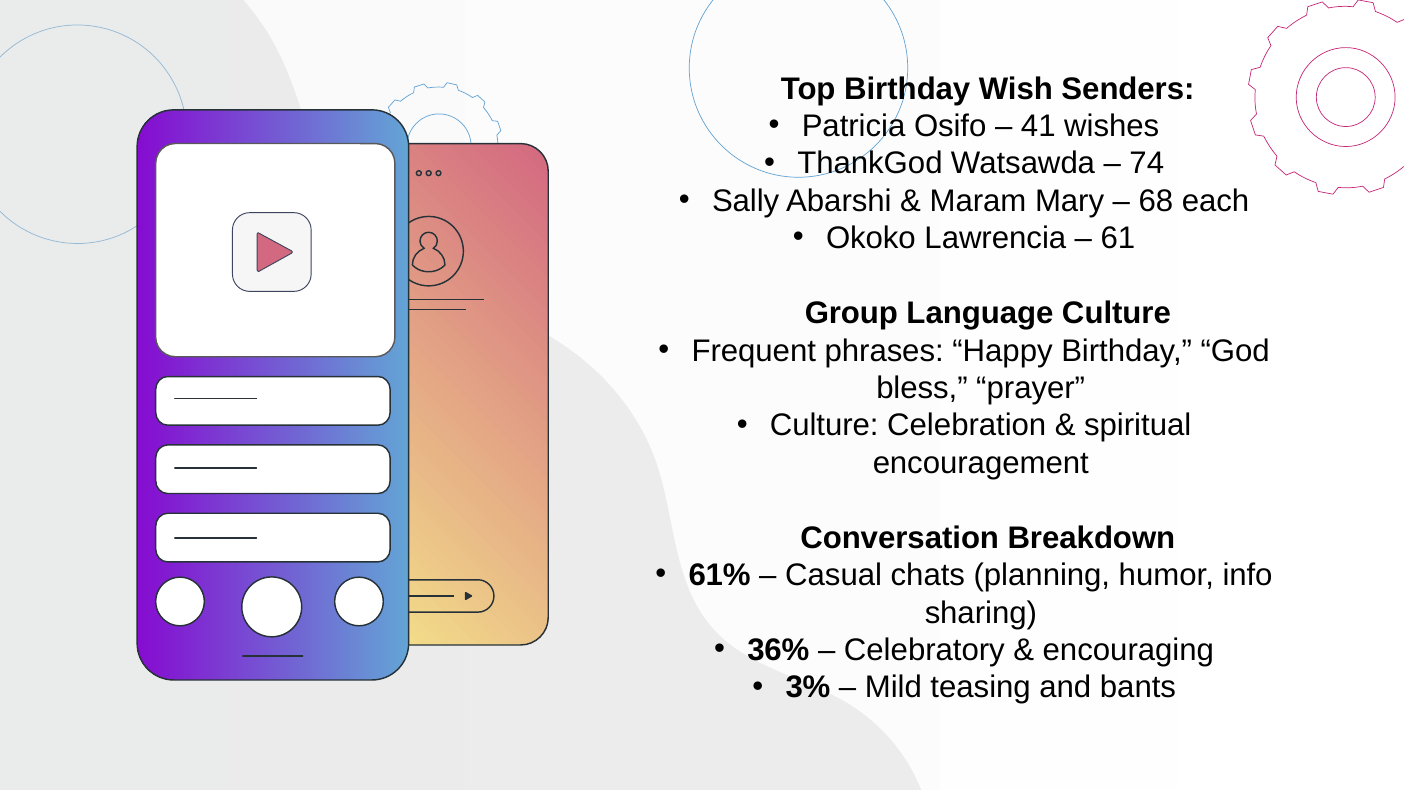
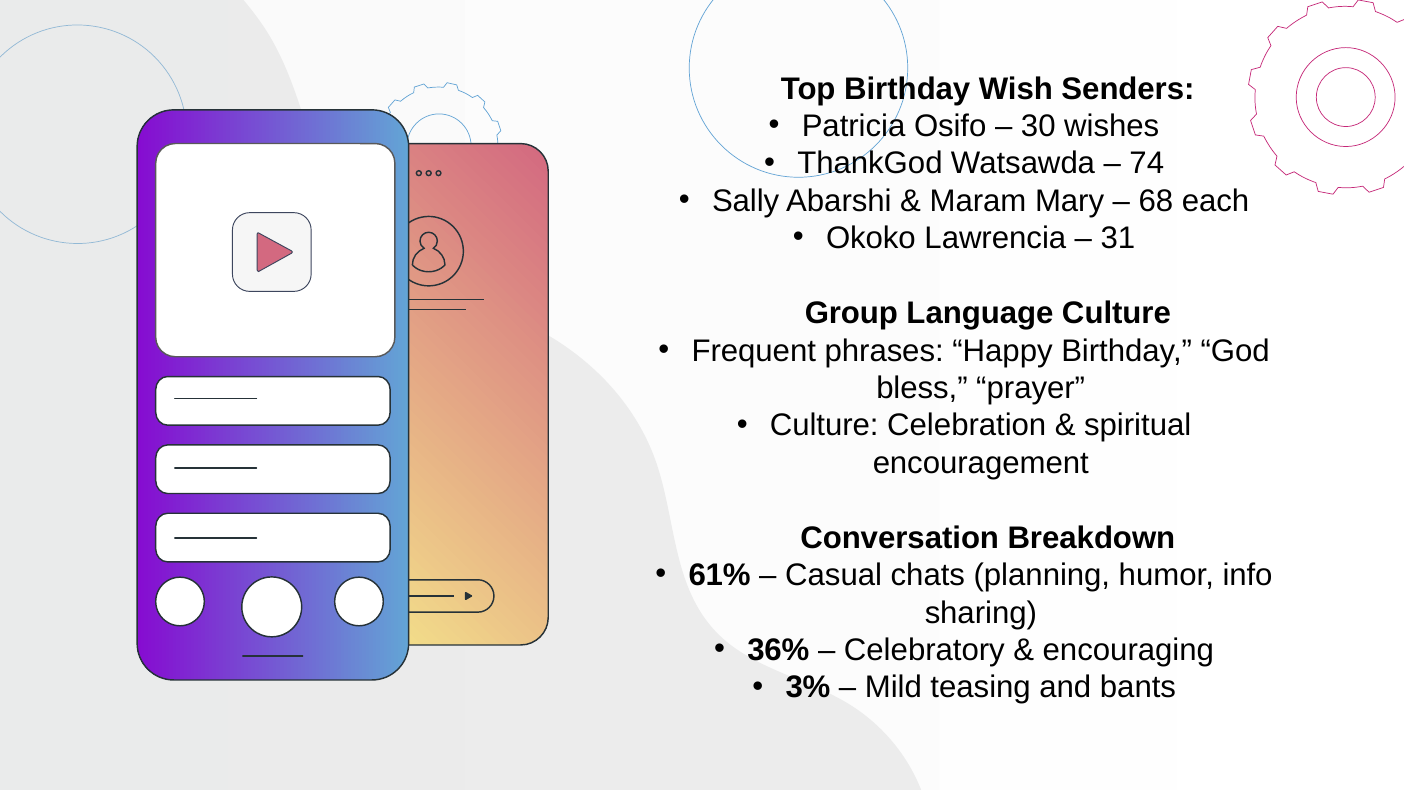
41: 41 -> 30
61: 61 -> 31
